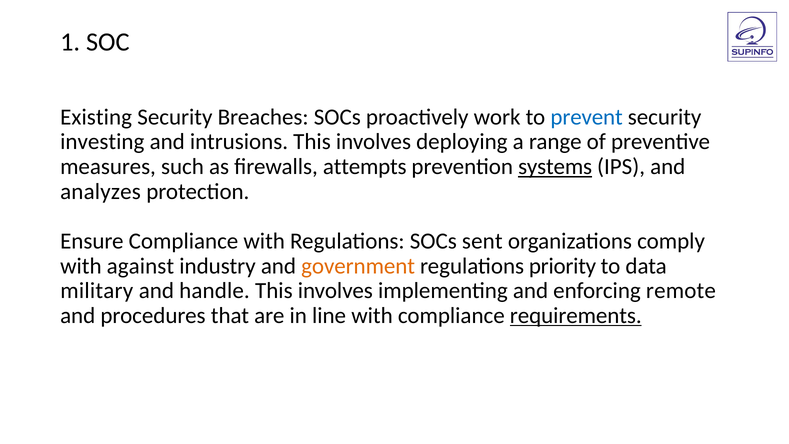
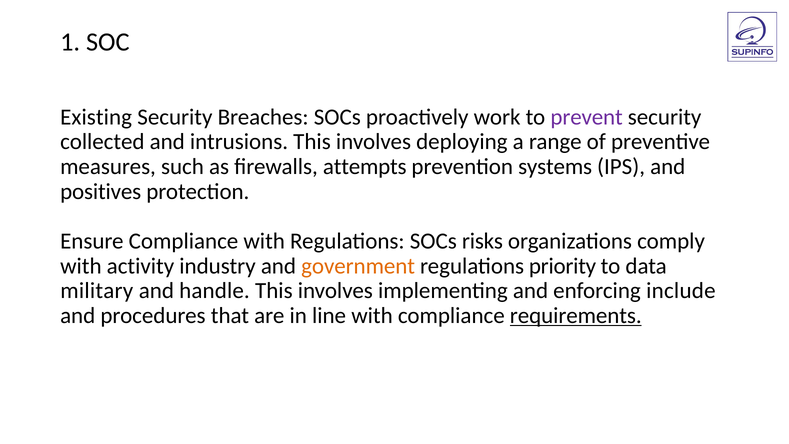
prevent colour: blue -> purple
investing: investing -> collected
systems underline: present -> none
analyzes: analyzes -> positives
sent: sent -> risks
against: against -> activity
remote: remote -> include
